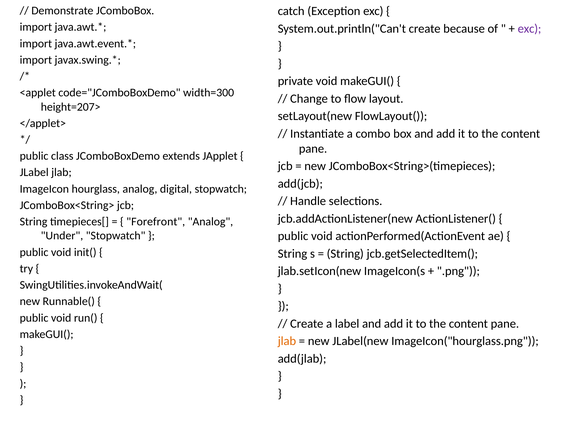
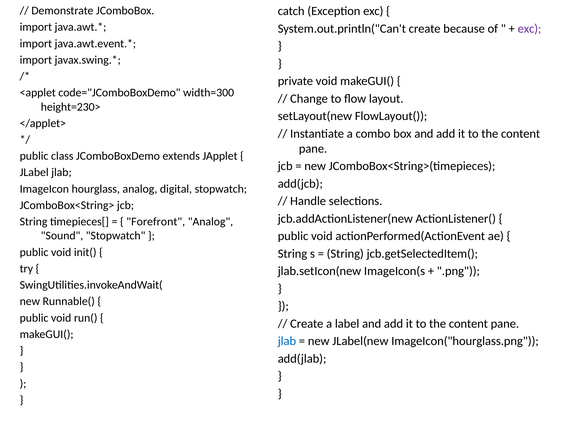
height=207>: height=207> -> height=230>
Under: Under -> Sound
jlab at (287, 341) colour: orange -> blue
